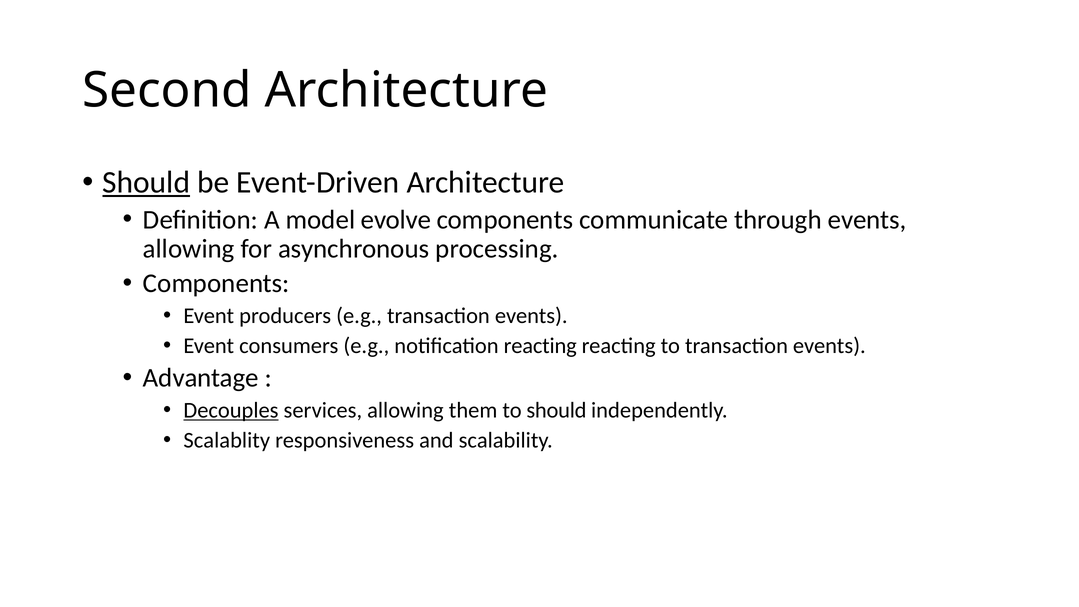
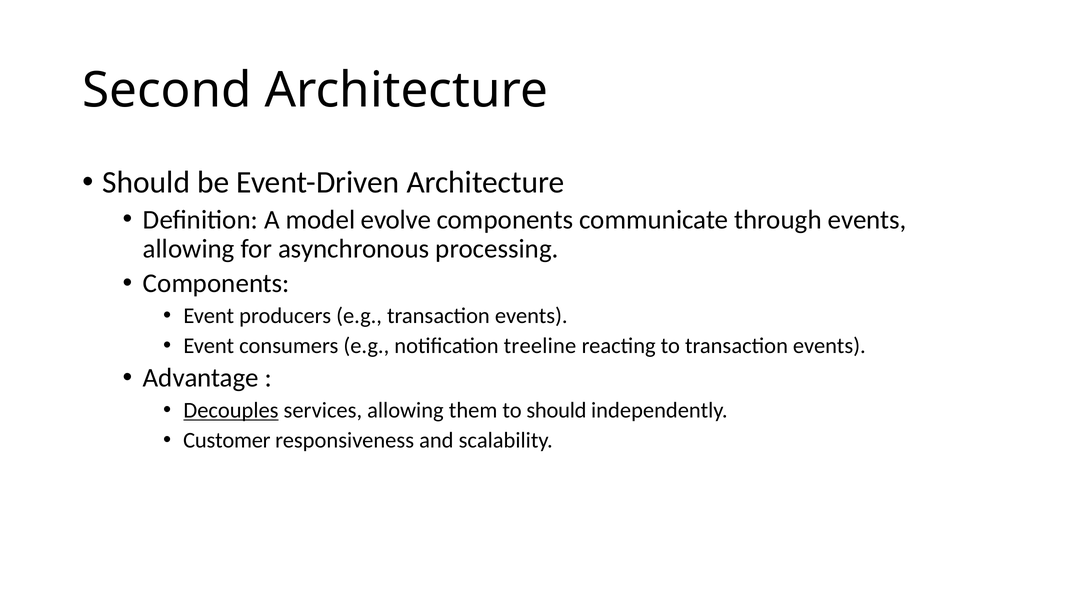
Should at (146, 182) underline: present -> none
notification reacting: reacting -> treeline
Scalablity: Scalablity -> Customer
